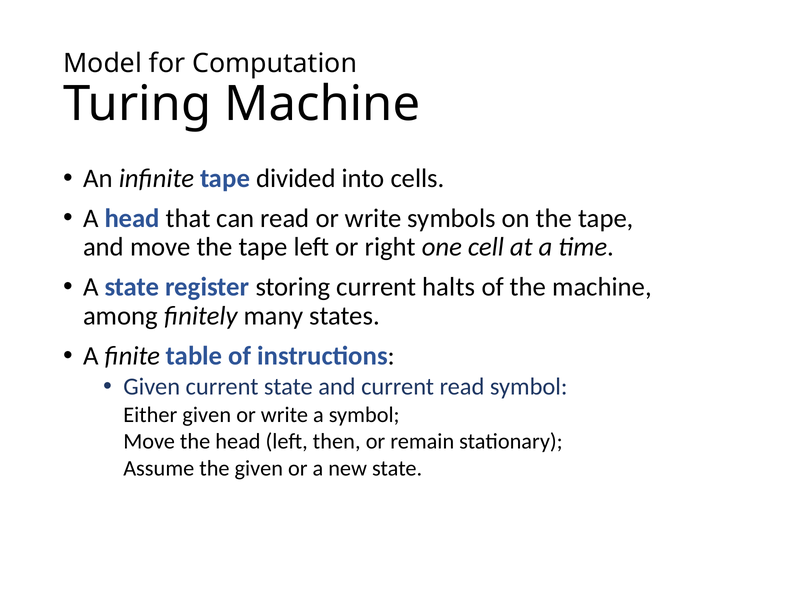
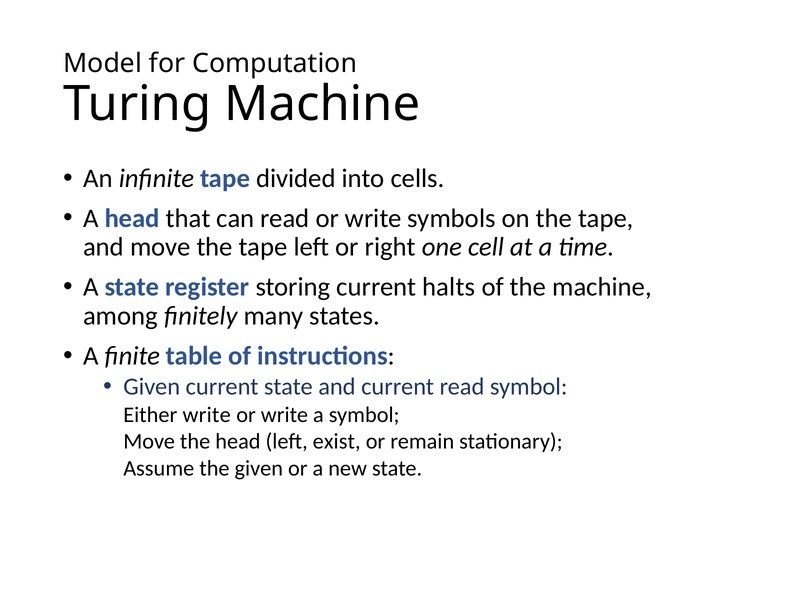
Either given: given -> write
then: then -> exist
